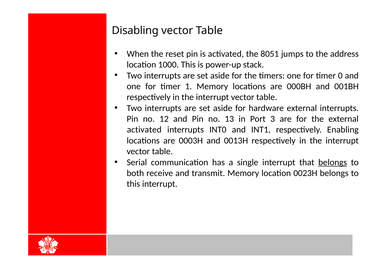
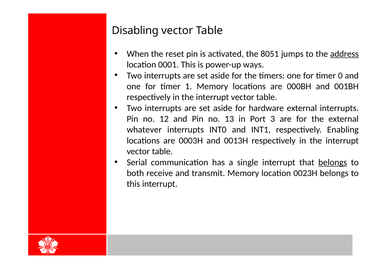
address underline: none -> present
1000: 1000 -> 0001
stack: stack -> ways
activated at (144, 130): activated -> whatever
